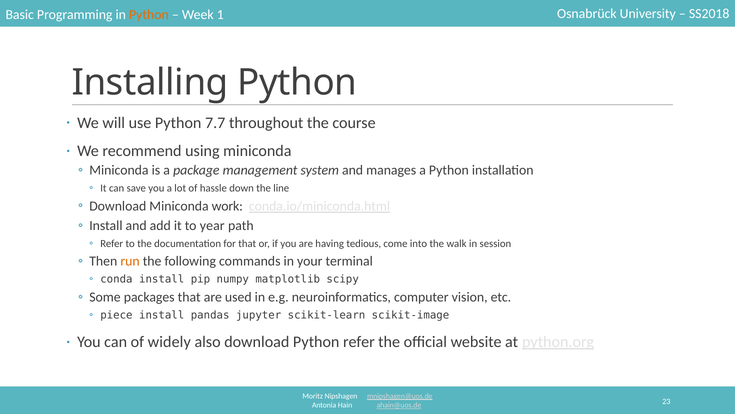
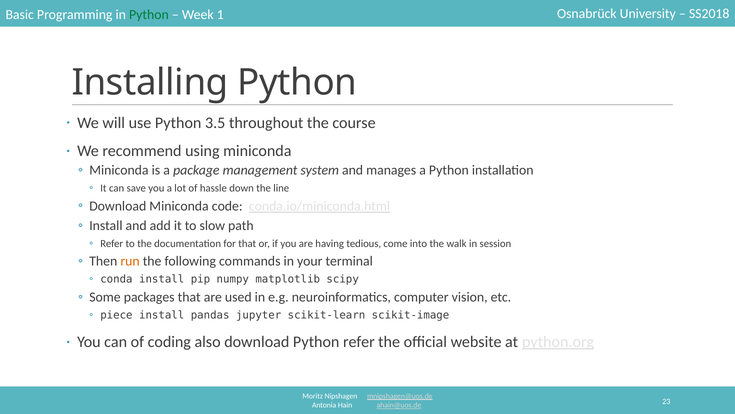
Python at (149, 15) colour: orange -> green
7.7: 7.7 -> 3.5
work: work -> code
year: year -> slow
widely: widely -> coding
